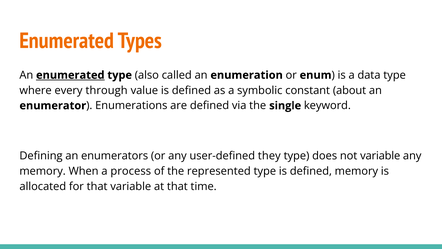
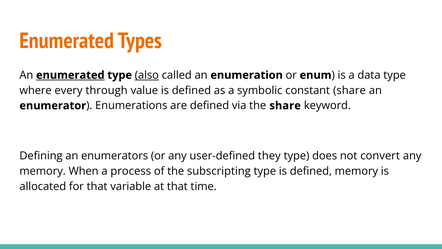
also underline: none -> present
constant about: about -> share
the single: single -> share
not variable: variable -> convert
represented: represented -> subscripting
